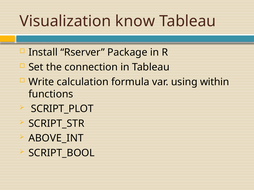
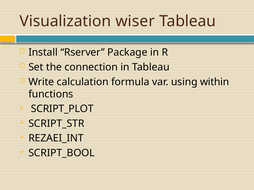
know: know -> wiser
ABOVE_INT: ABOVE_INT -> REZAEI_INT
